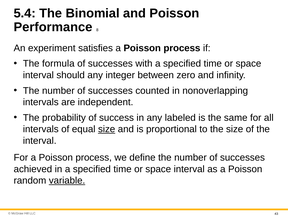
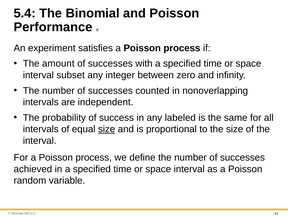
formula: formula -> amount
should: should -> subset
variable underline: present -> none
